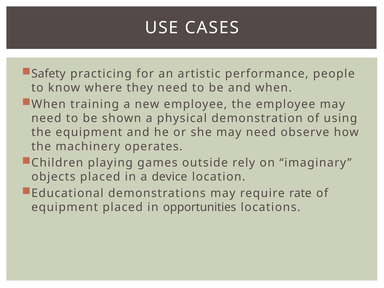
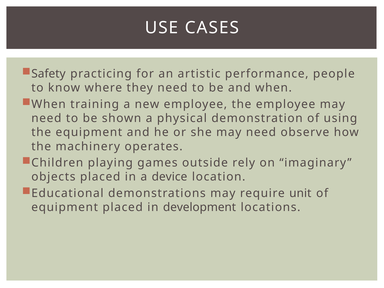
rate: rate -> unit
opportunities: opportunities -> development
